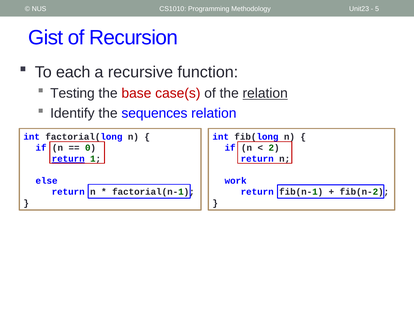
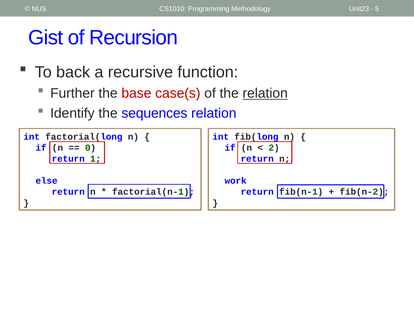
each: each -> back
Testing: Testing -> Further
return at (68, 159) underline: present -> none
